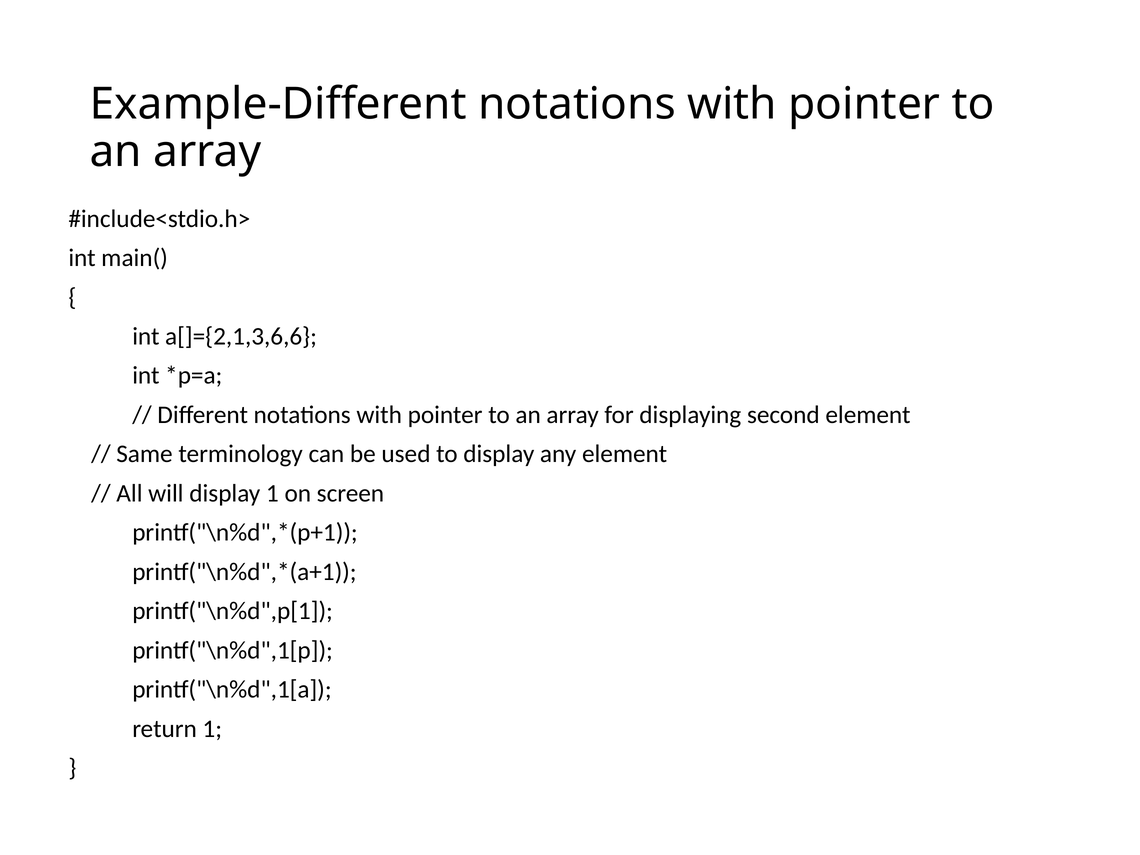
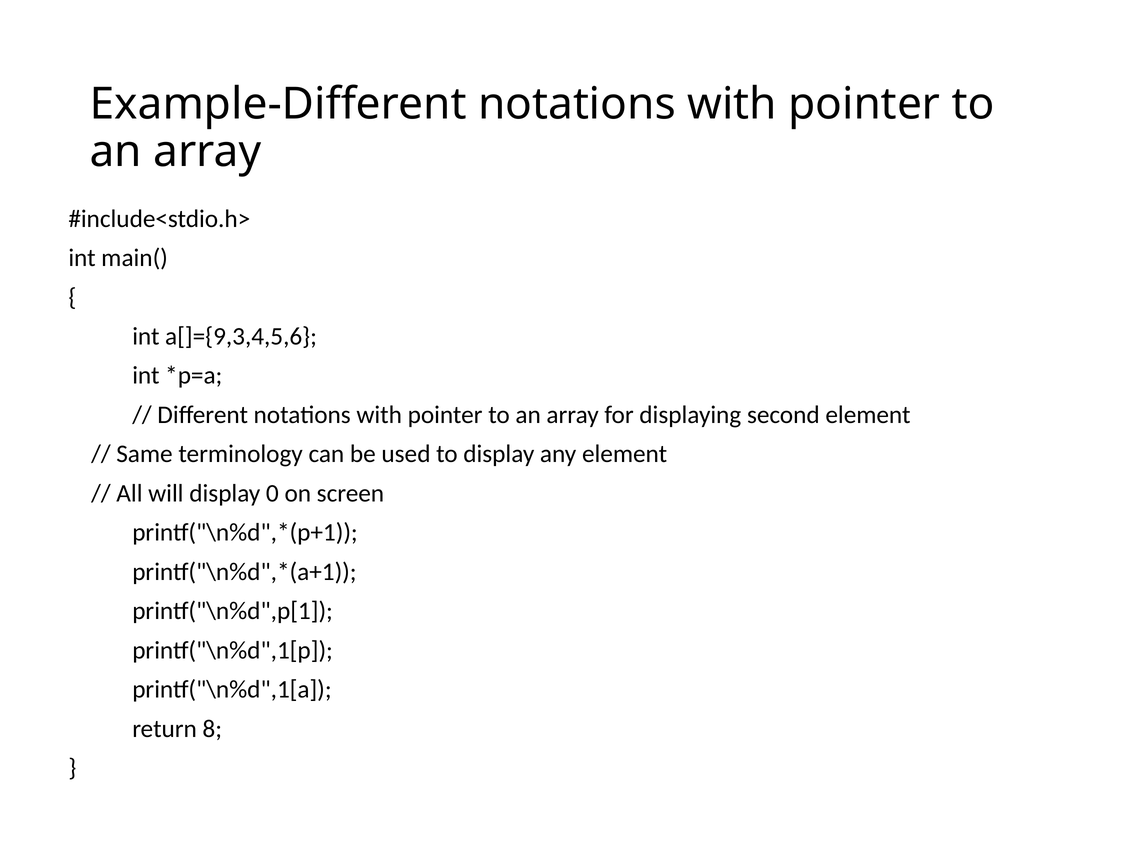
a[]={2,1,3,6,6: a[]={2,1,3,6,6 -> a[]={9,3,4,5,6
display 1: 1 -> 0
return 1: 1 -> 8
